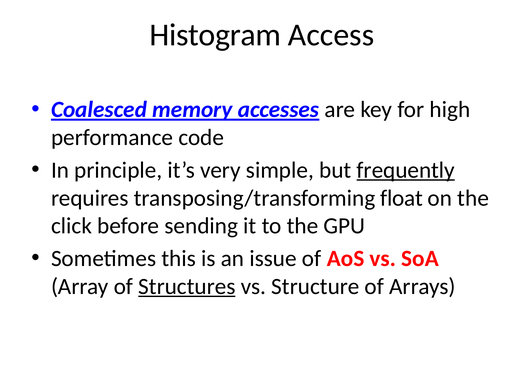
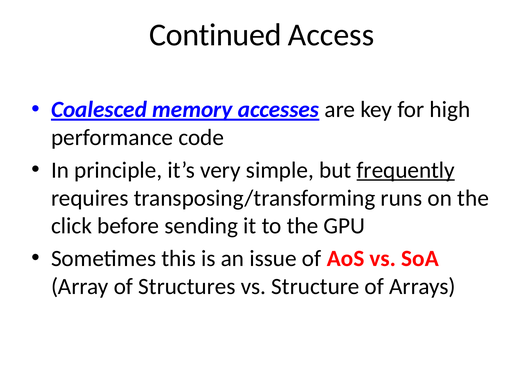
Histogram: Histogram -> Continued
float: float -> runs
Structures underline: present -> none
